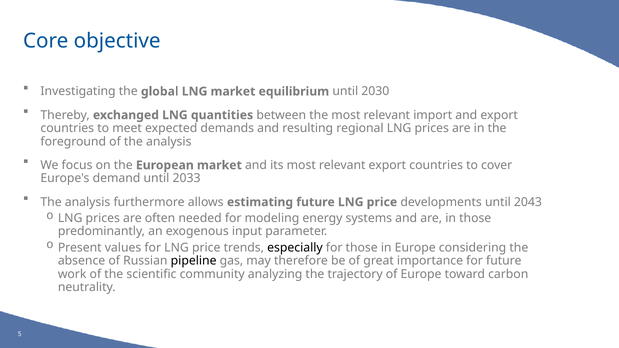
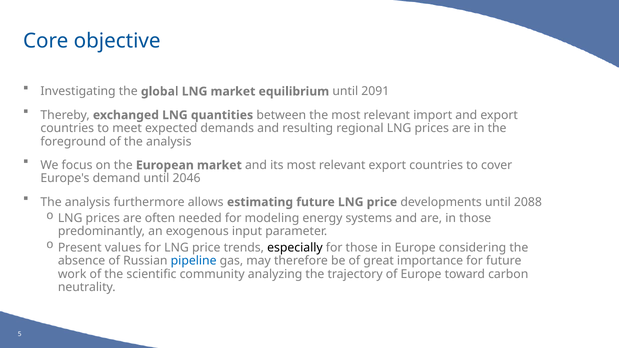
2030: 2030 -> 2091
2033: 2033 -> 2046
2043: 2043 -> 2088
pipeline colour: black -> blue
